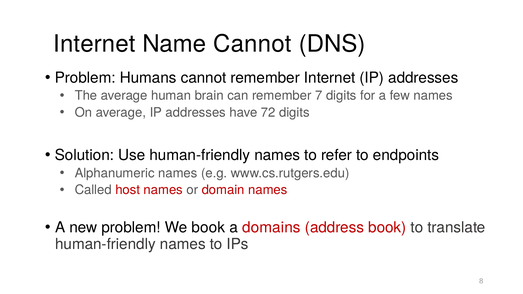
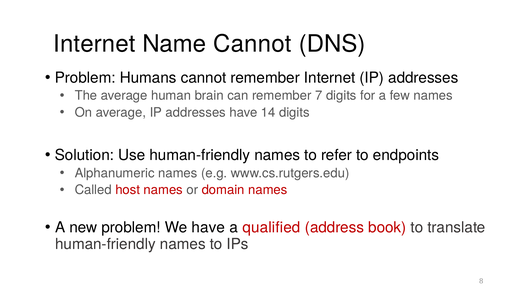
72: 72 -> 14
We book: book -> have
domains: domains -> qualified
